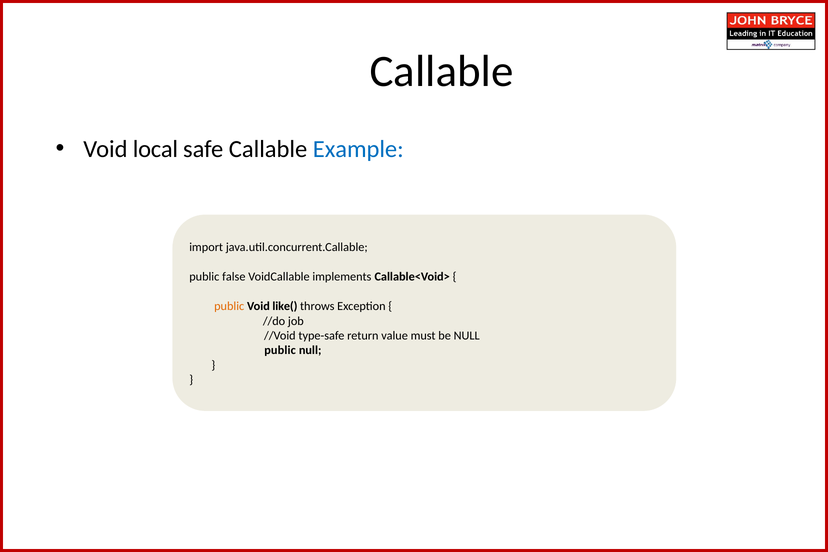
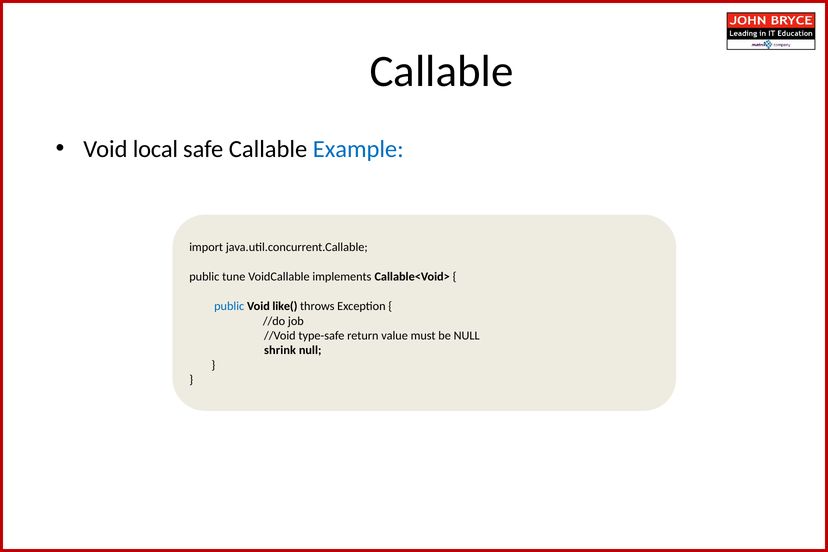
false: false -> tune
public at (229, 306) colour: orange -> blue
public at (280, 350): public -> shrink
